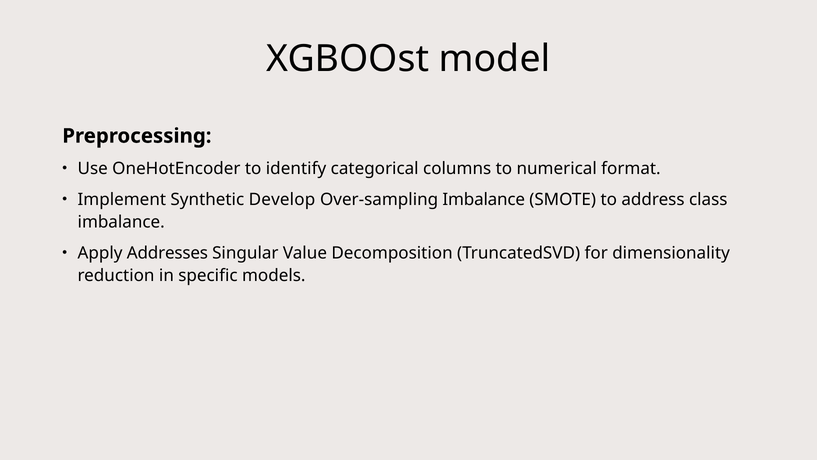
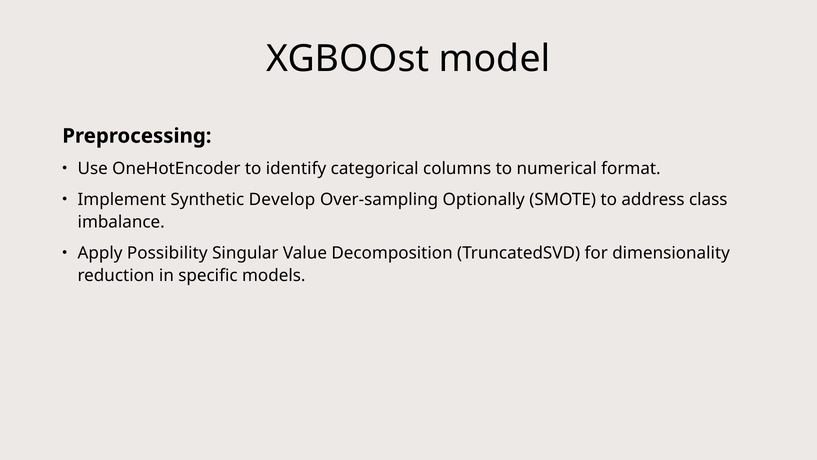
Over-sampling Imbalance: Imbalance -> Optionally
Addresses: Addresses -> Possibility
